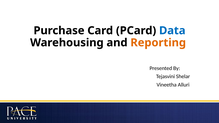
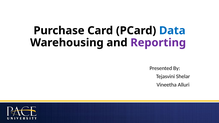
Reporting colour: orange -> purple
